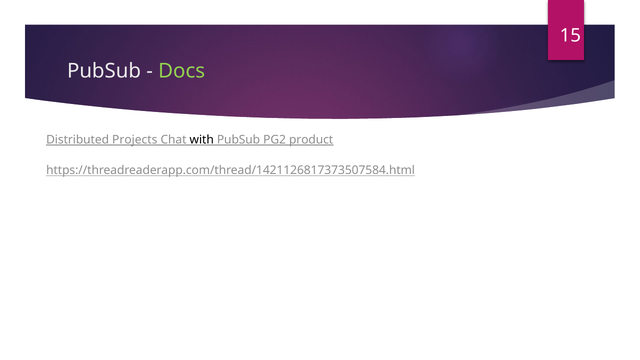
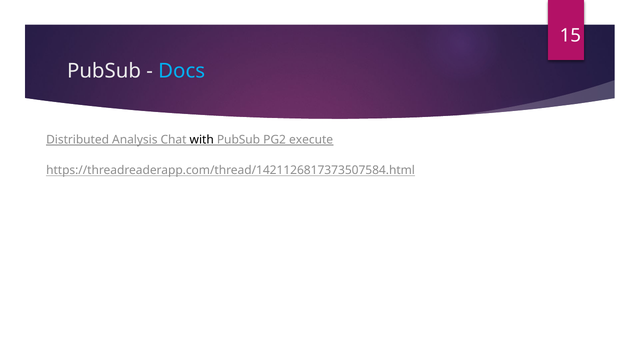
Docs colour: light green -> light blue
Projects: Projects -> Analysis
product: product -> execute
